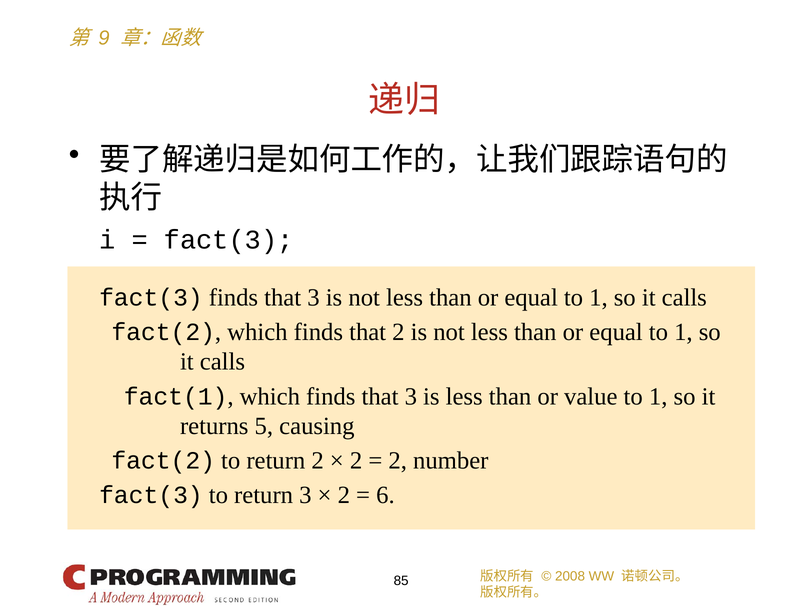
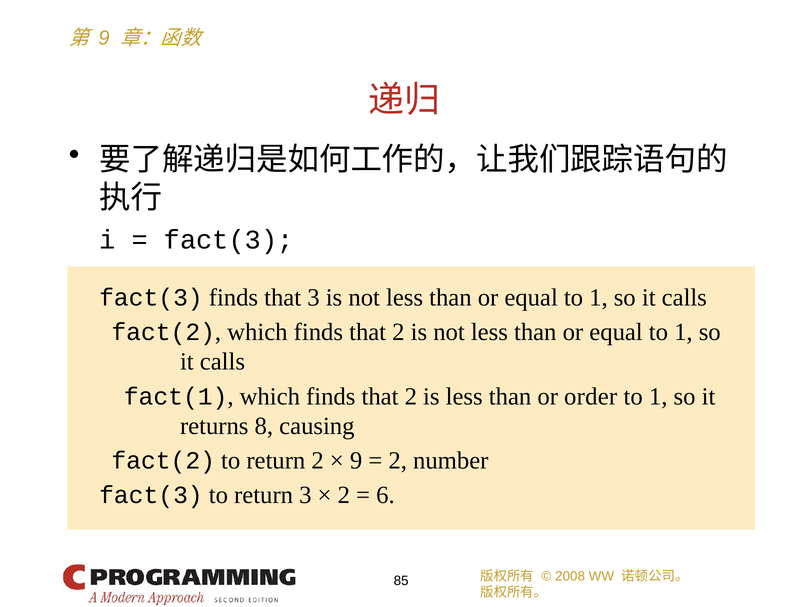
3 at (411, 396): 3 -> 2
value: value -> order
5: 5 -> 8
2 at (356, 460): 2 -> 9
